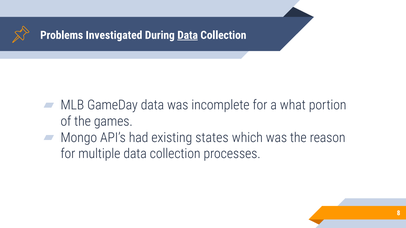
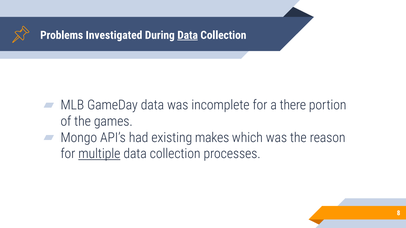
what: what -> there
states: states -> makes
multiple underline: none -> present
